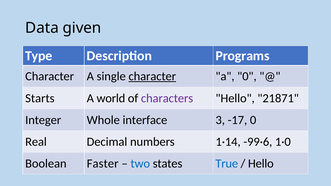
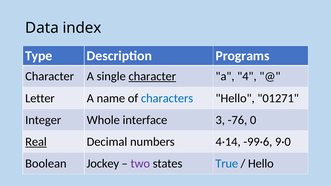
given: given -> index
a 0: 0 -> 4
Starts: Starts -> Letter
world: world -> name
characters colour: purple -> blue
21871: 21871 -> 01271
-17: -17 -> -76
Real underline: none -> present
1·14: 1·14 -> 4·14
1·0: 1·0 -> 9·0
Faster: Faster -> Jockey
two colour: blue -> purple
